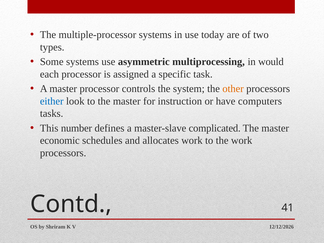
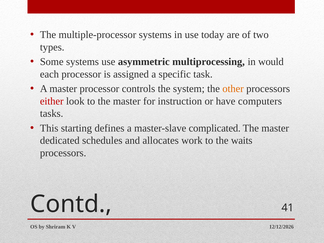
either colour: blue -> red
number: number -> starting
economic: economic -> dedicated
the work: work -> waits
